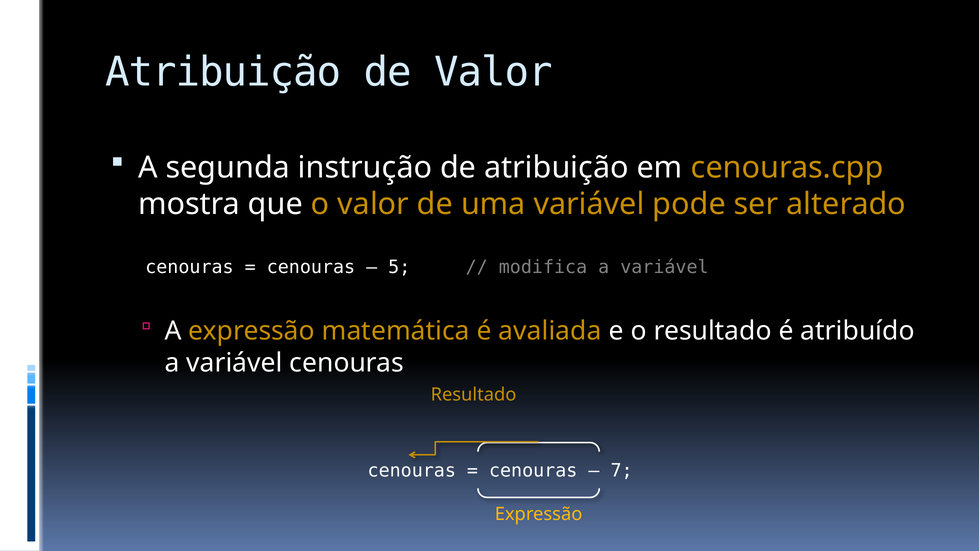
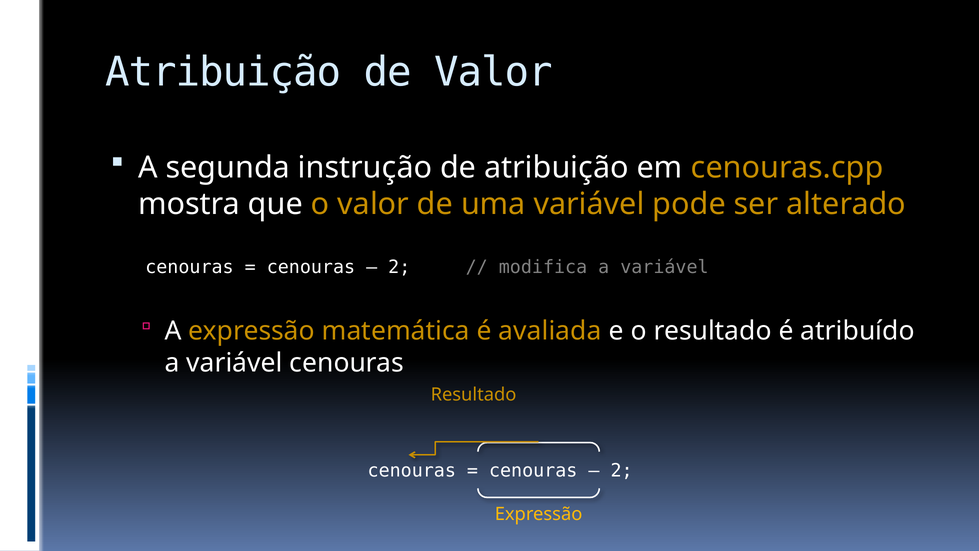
5 at (399, 267): 5 -> 2
7 at (622, 471): 7 -> 2
